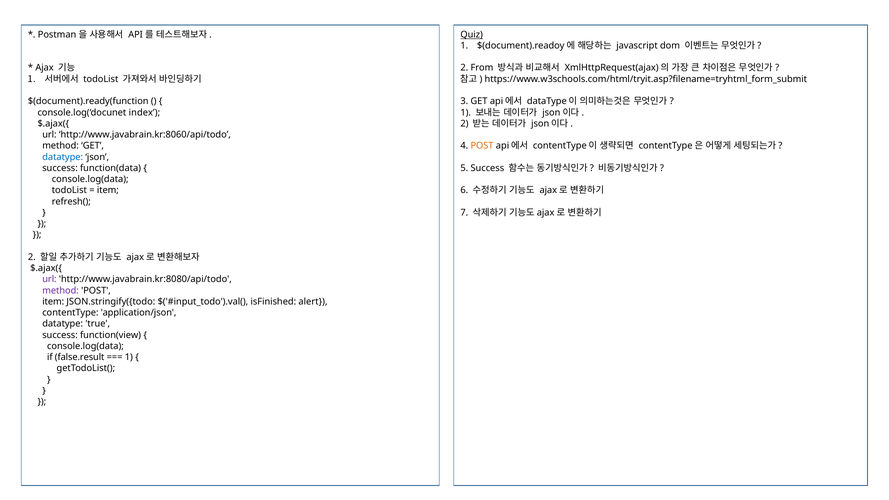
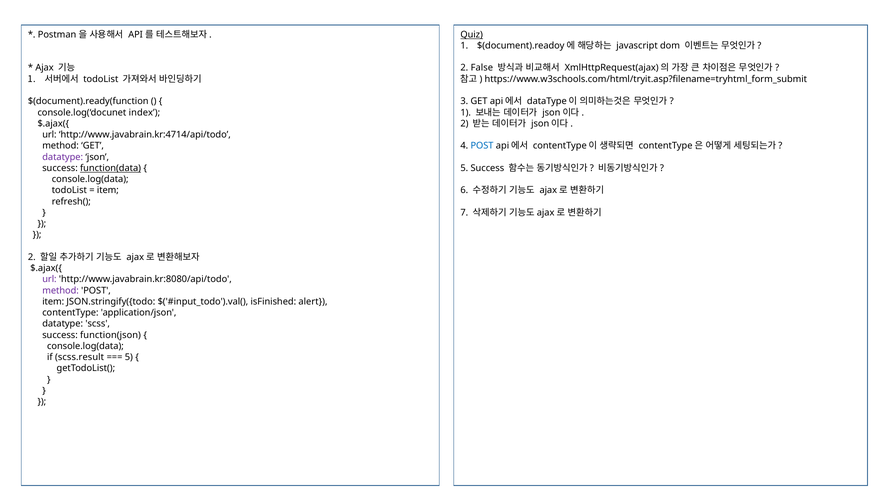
From: From -> False
http://www.javabrain.kr:8060/api/todo: http://www.javabrain.kr:8060/api/todo -> http://www.javabrain.kr:4714/api/todo
POST at (482, 146) colour: orange -> blue
datatype at (63, 157) colour: blue -> purple
function(data underline: none -> present
true: true -> scss
function(view: function(view -> function(json
false.result: false.result -> scss.result
1 at (129, 357): 1 -> 5
